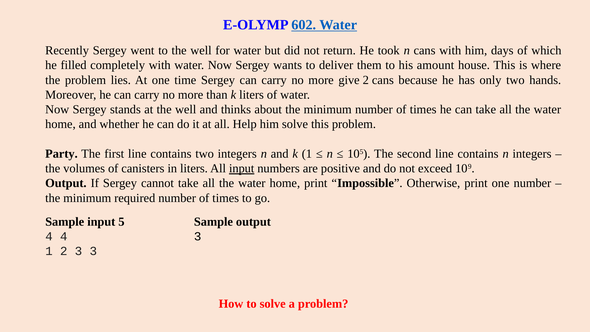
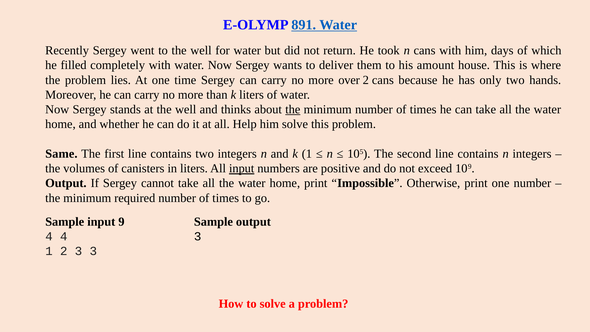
602: 602 -> 891
give: give -> over
the at (293, 109) underline: none -> present
Party: Party -> Same
5: 5 -> 9
